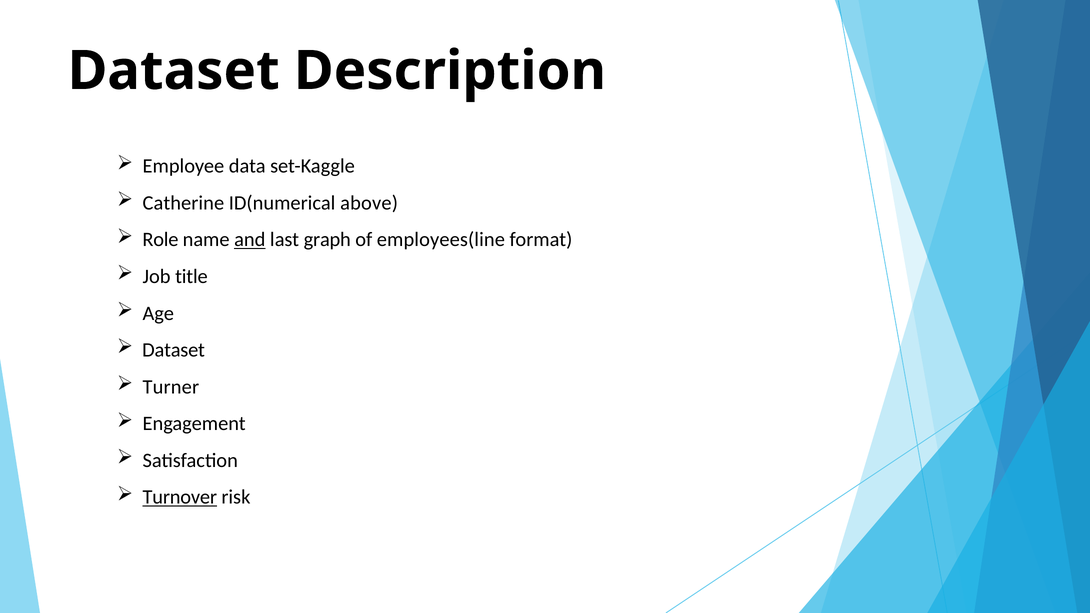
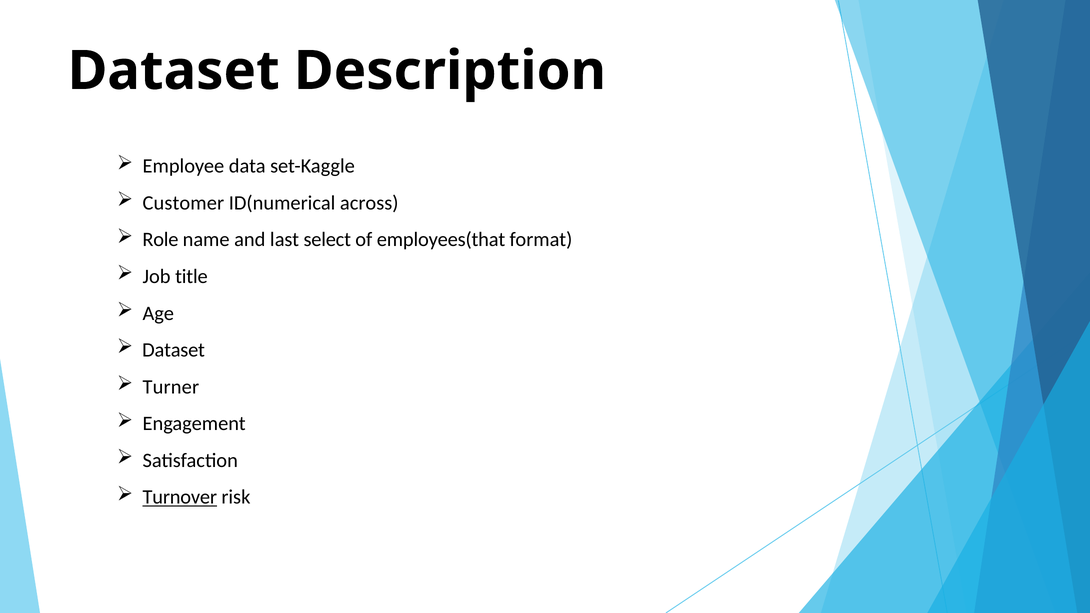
Catherine: Catherine -> Customer
above: above -> across
and underline: present -> none
graph: graph -> select
employees(line: employees(line -> employees(that
